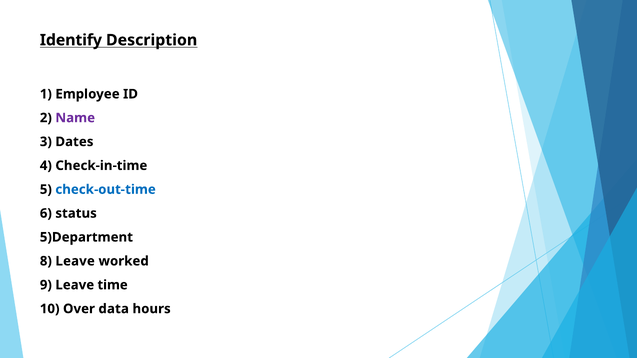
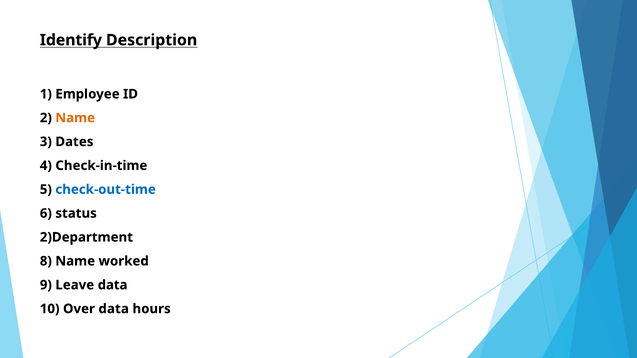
Name at (75, 118) colour: purple -> orange
5)Department: 5)Department -> 2)Department
8 Leave: Leave -> Name
Leave time: time -> data
